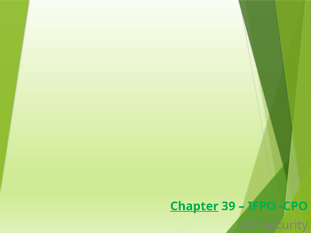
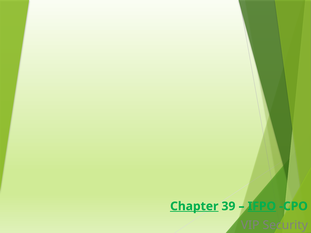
IFPO underline: none -> present
